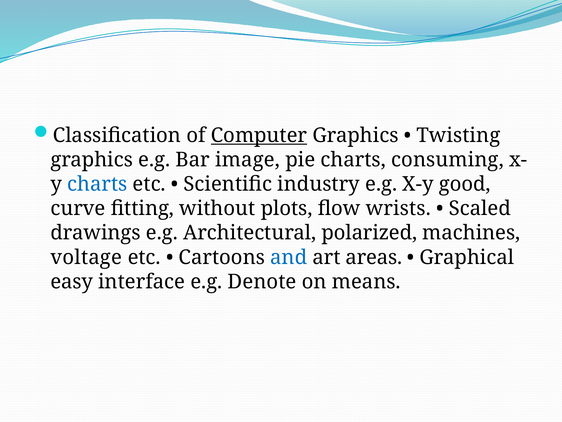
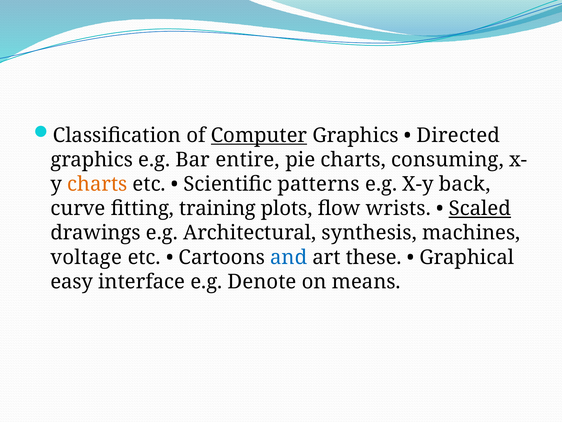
Twisting: Twisting -> Directed
image: image -> entire
charts at (97, 184) colour: blue -> orange
industry: industry -> patterns
good: good -> back
without: without -> training
Scaled underline: none -> present
polarized: polarized -> synthesis
areas: areas -> these
